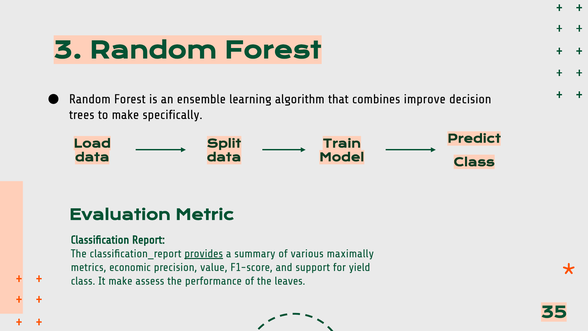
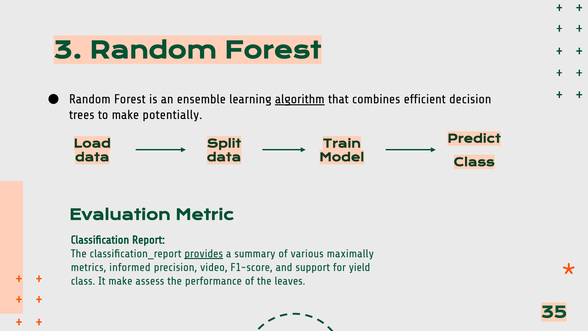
algorithm underline: none -> present
improve: improve -> efficient
specifically: specifically -> potentially
economic: economic -> informed
value: value -> video
